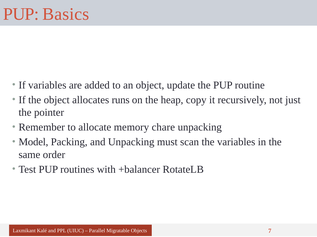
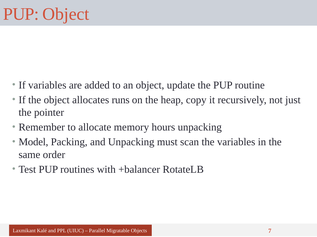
PUP Basics: Basics -> Object
chare: chare -> hours
